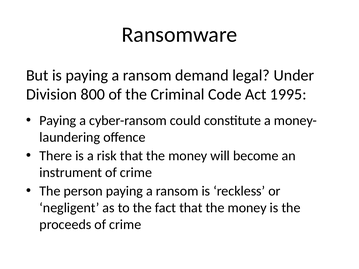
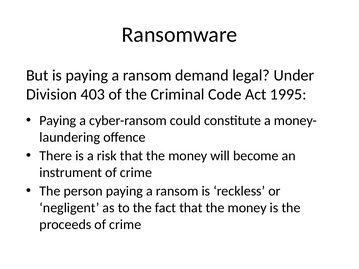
800: 800 -> 403
